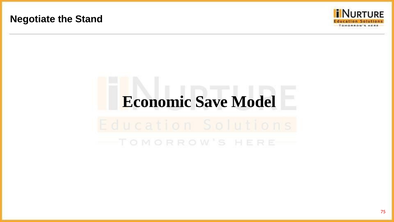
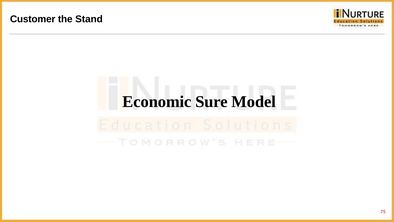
Negotiate: Negotiate -> Customer
Save: Save -> Sure
